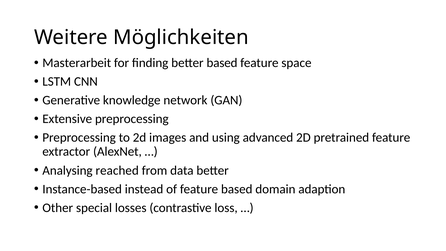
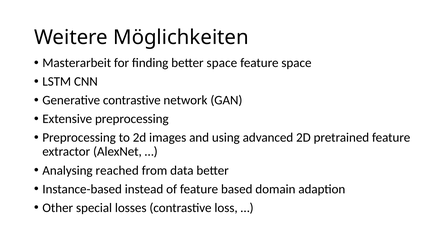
better based: based -> space
Generative knowledge: knowledge -> contrastive
